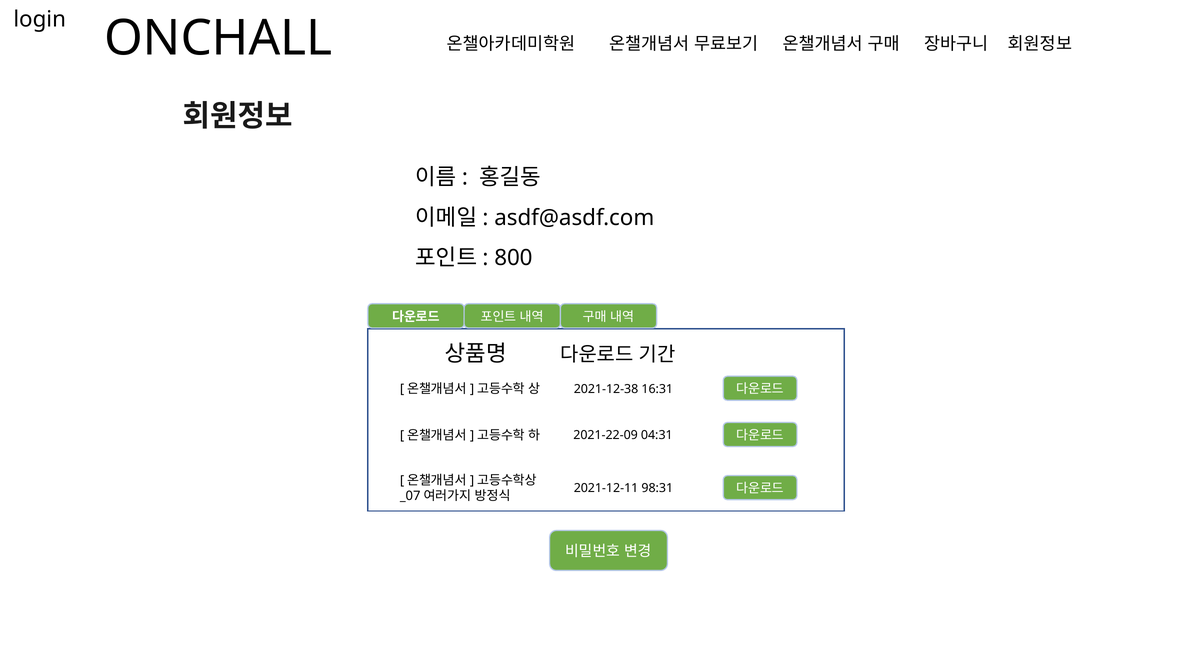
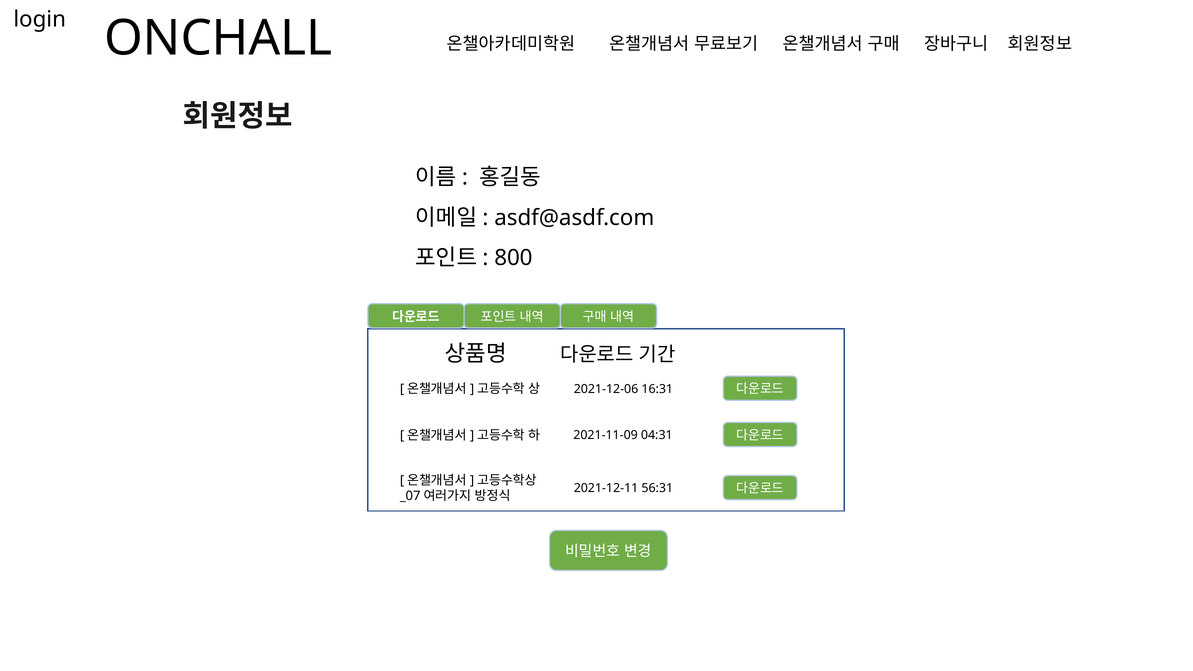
2021-12-38: 2021-12-38 -> 2021-12-06
2021-22-09: 2021-22-09 -> 2021-11-09
98:31: 98:31 -> 56:31
